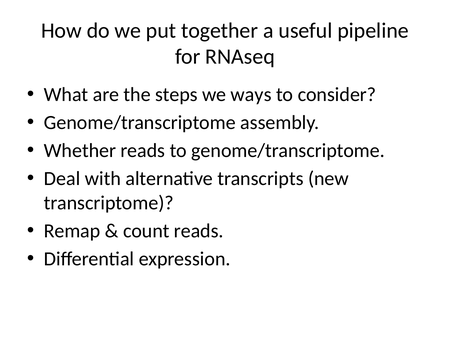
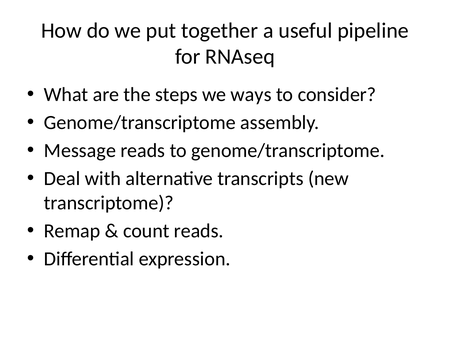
Whether: Whether -> Message
